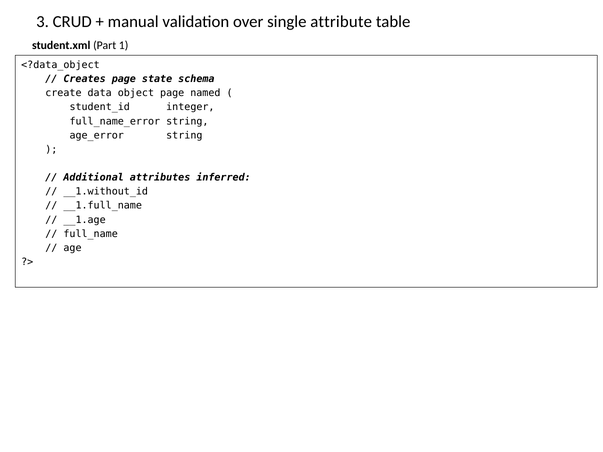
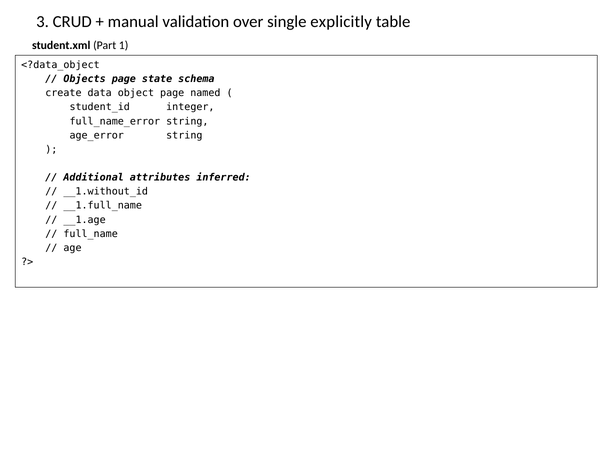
attribute: attribute -> explicitly
Creates: Creates -> Objects
